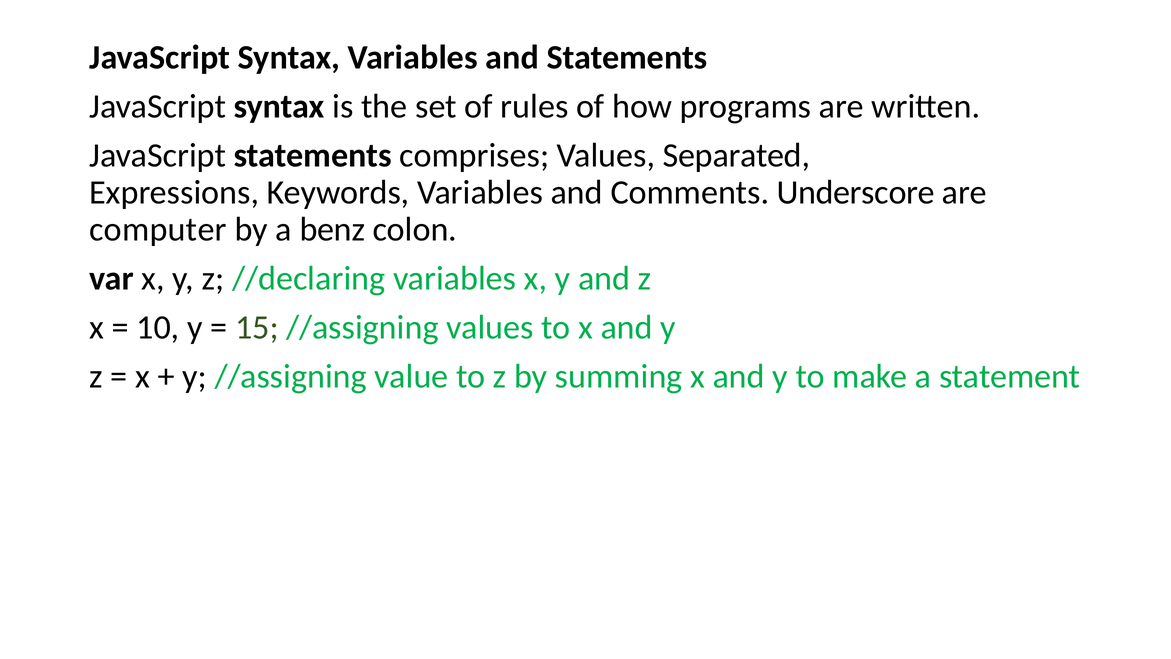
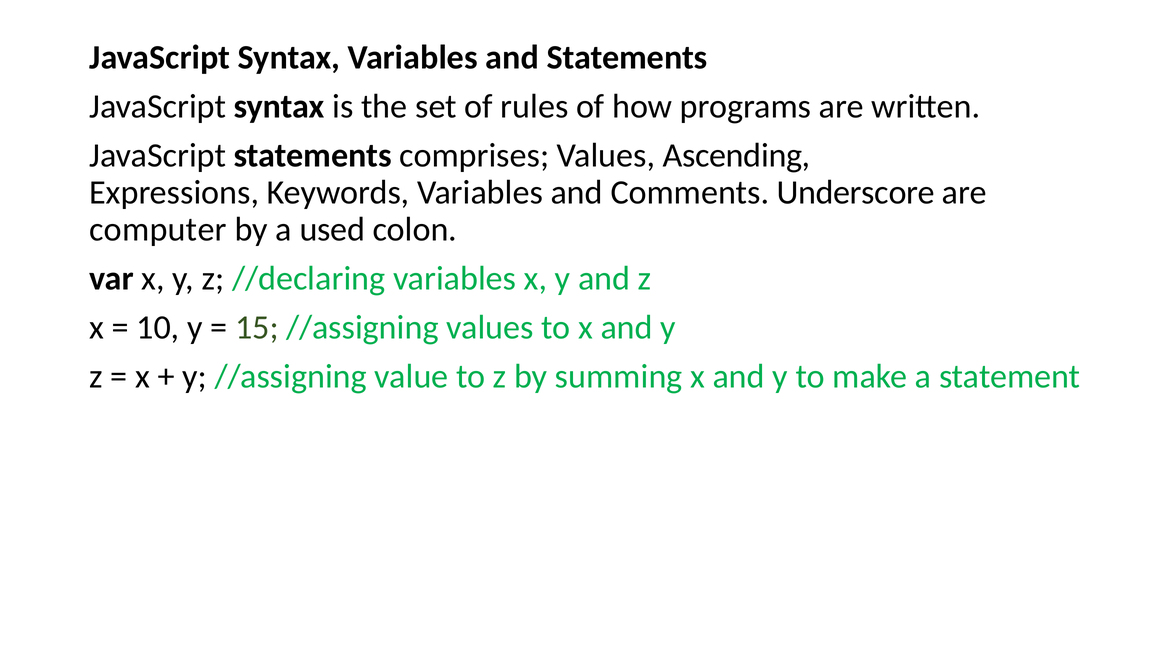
Separated: Separated -> Ascending
benz: benz -> used
